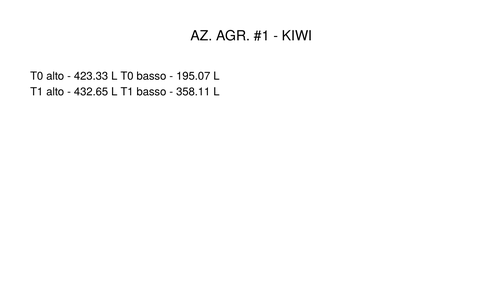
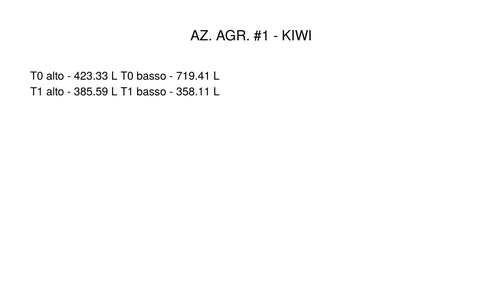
195.07: 195.07 -> 719.41
432.65: 432.65 -> 385.59
